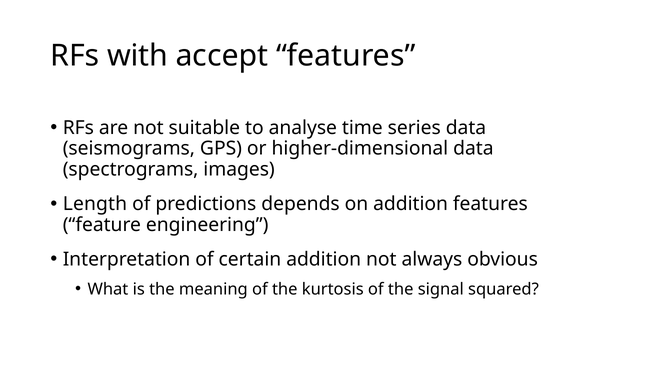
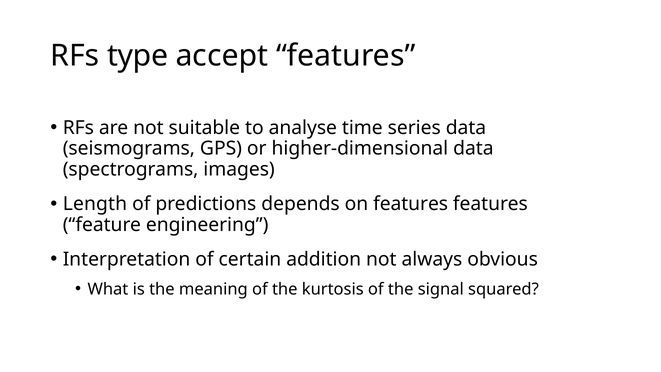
with: with -> type
on addition: addition -> features
